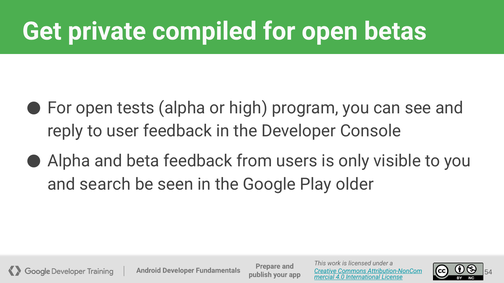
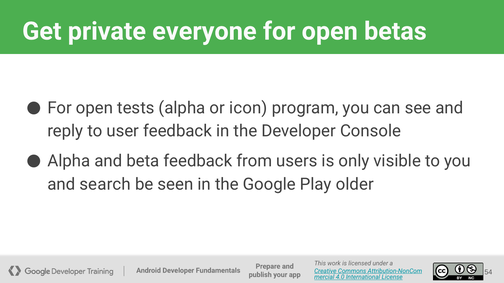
compiled: compiled -> everyone
high: high -> icon
